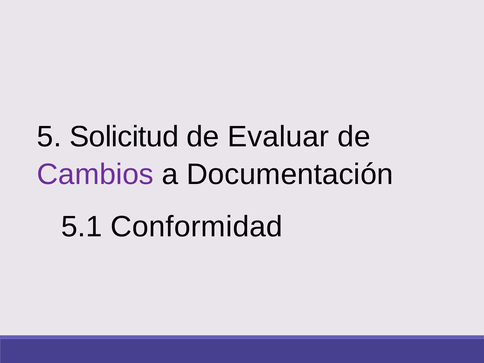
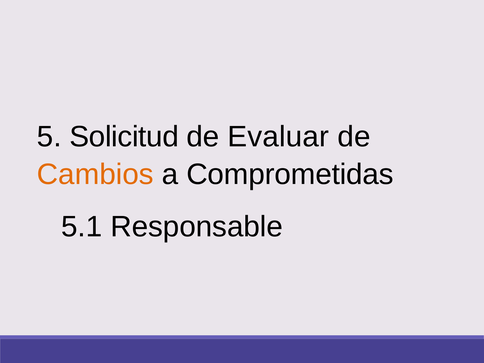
Cambios colour: purple -> orange
Documentación: Documentación -> Comprometidas
Conformidad: Conformidad -> Responsable
